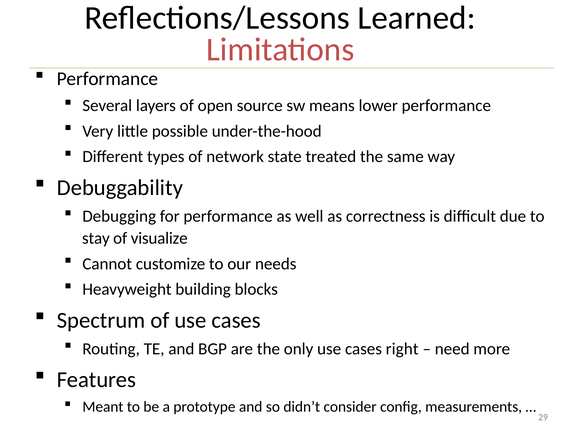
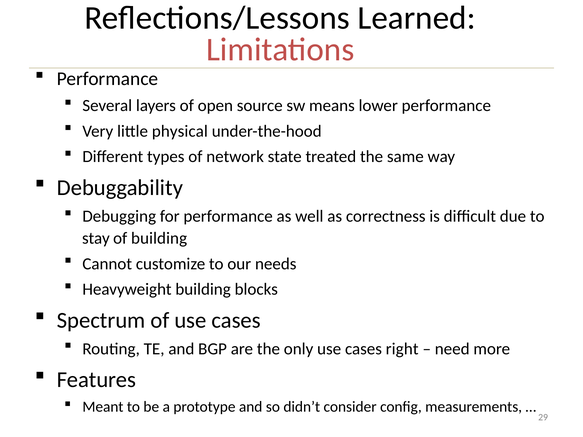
possible: possible -> physical
of visualize: visualize -> building
